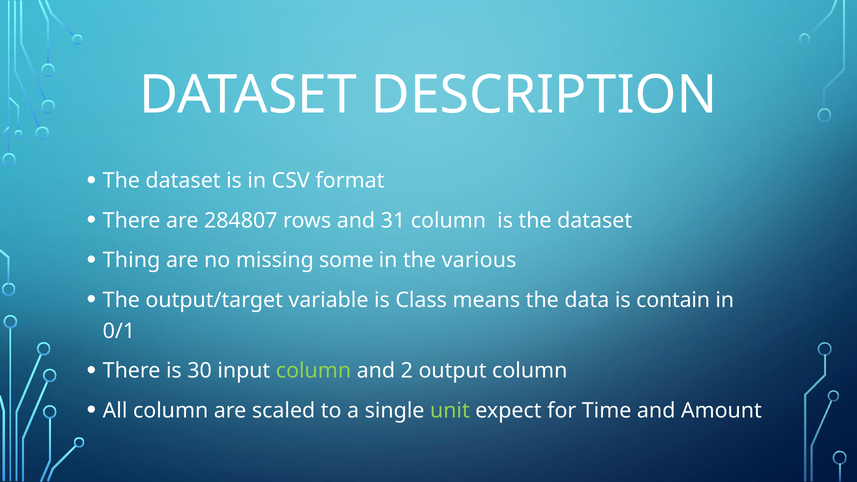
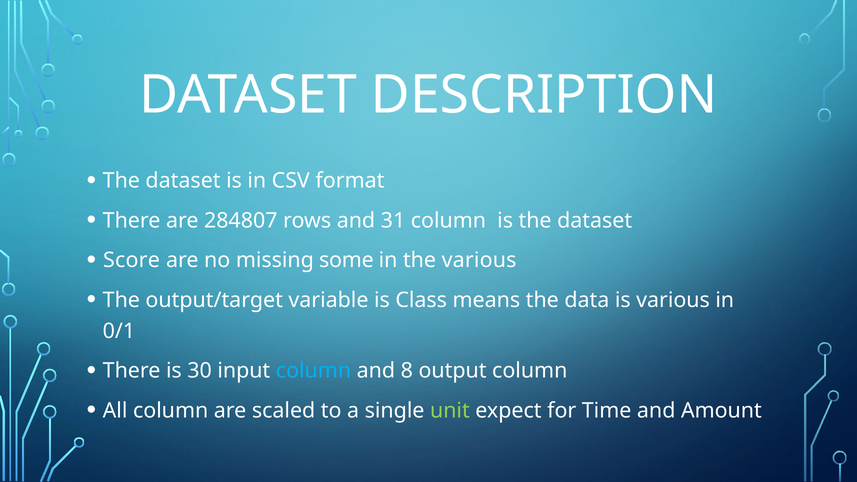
Thing: Thing -> Score
is contain: contain -> various
column at (314, 371) colour: light green -> light blue
2: 2 -> 8
